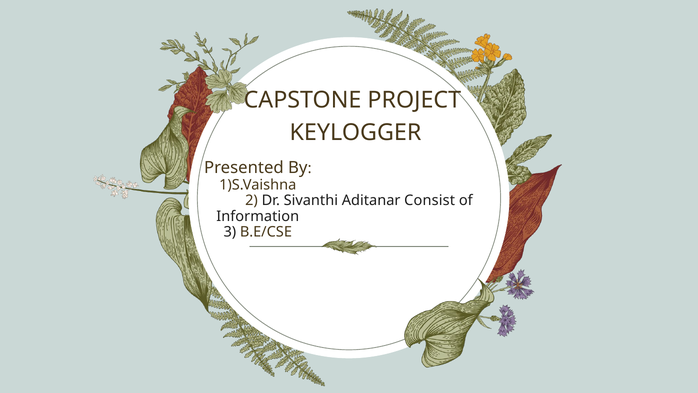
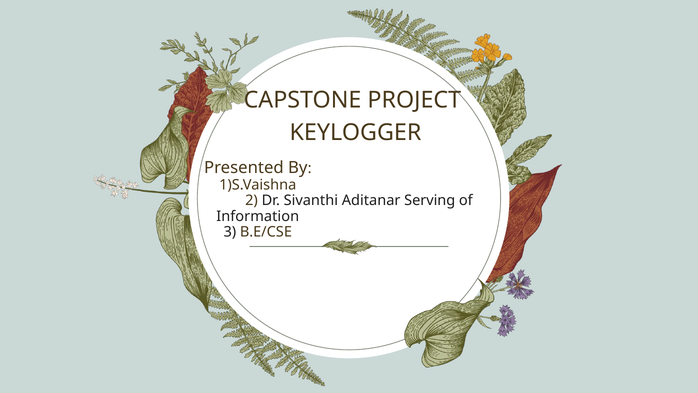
Consist: Consist -> Serving
